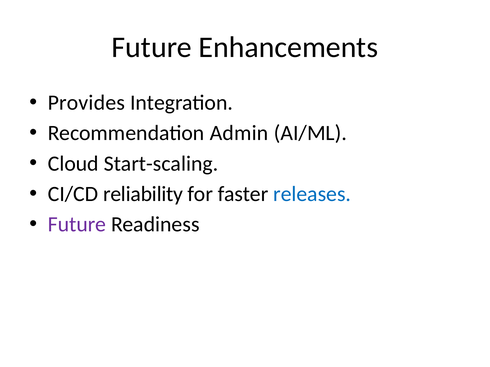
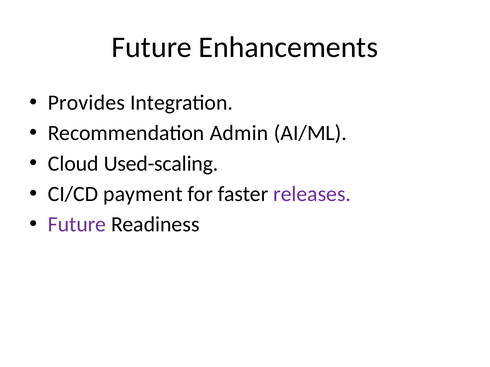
Start-scaling: Start-scaling -> Used-scaling
reliability: reliability -> payment
releases colour: blue -> purple
